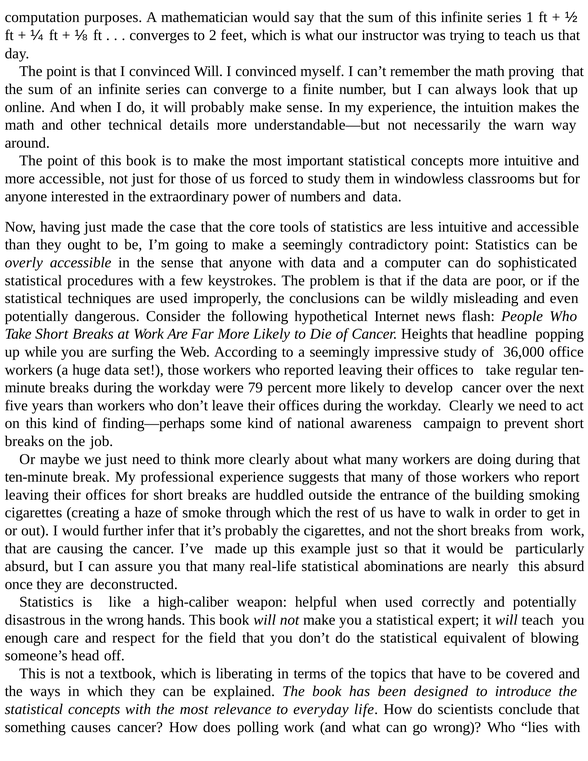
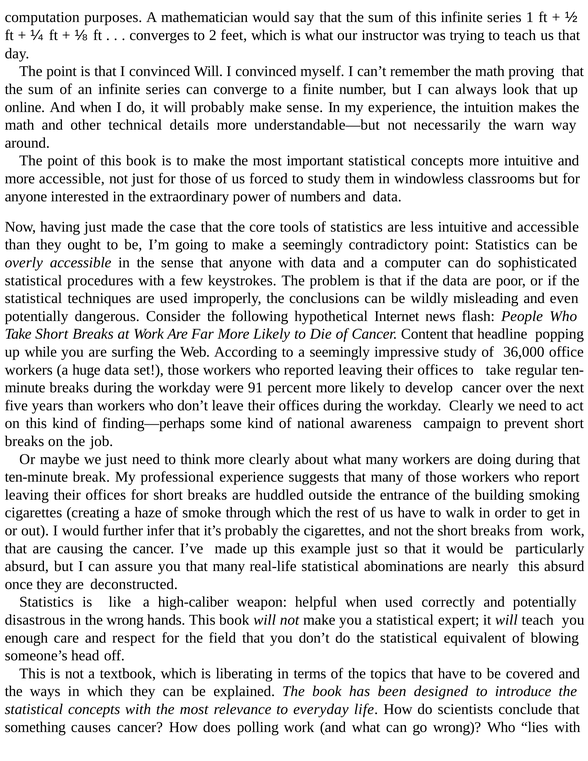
Heights: Heights -> Content
79: 79 -> 91
